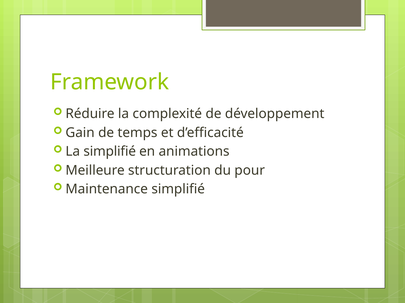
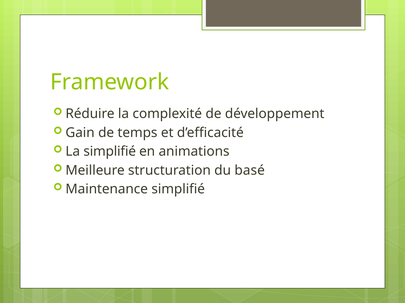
pour: pour -> basé
